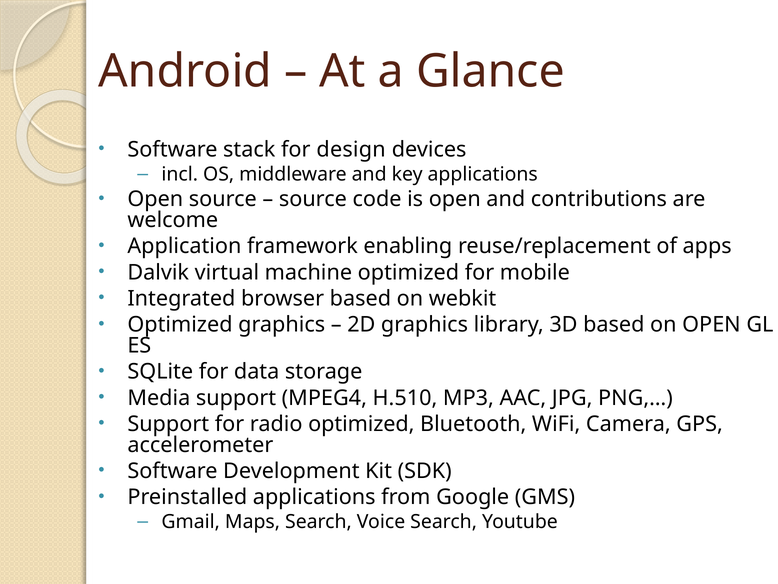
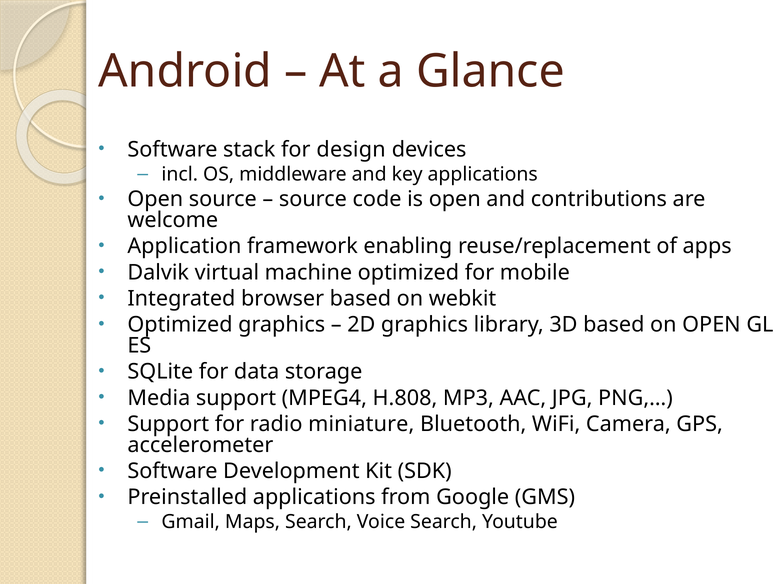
H.510: H.510 -> H.808
radio optimized: optimized -> miniature
